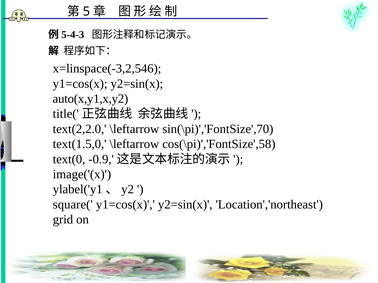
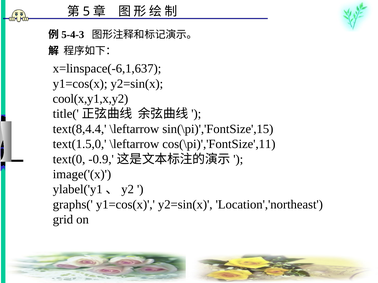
x=linspace(-3,2,546: x=linspace(-3,2,546 -> x=linspace(-6,1,637
auto(x,y1,x,y2: auto(x,y1,x,y2 -> cool(x,y1,x,y2
text(2,2.0: text(2,2.0 -> text(8,4.4
sin(\pi)','FontSize',70: sin(\pi)','FontSize',70 -> sin(\pi)','FontSize',15
cos(\pi)','FontSize',58: cos(\pi)','FontSize',58 -> cos(\pi)','FontSize',11
square(: square( -> graphs(
